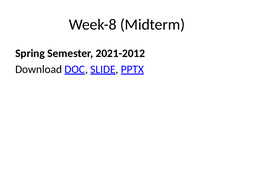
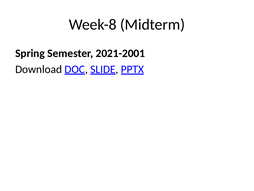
2021-2012: 2021-2012 -> 2021-2001
